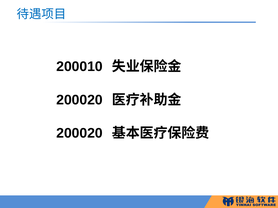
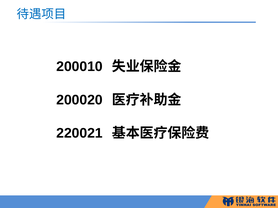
200020 at (80, 133): 200020 -> 220021
